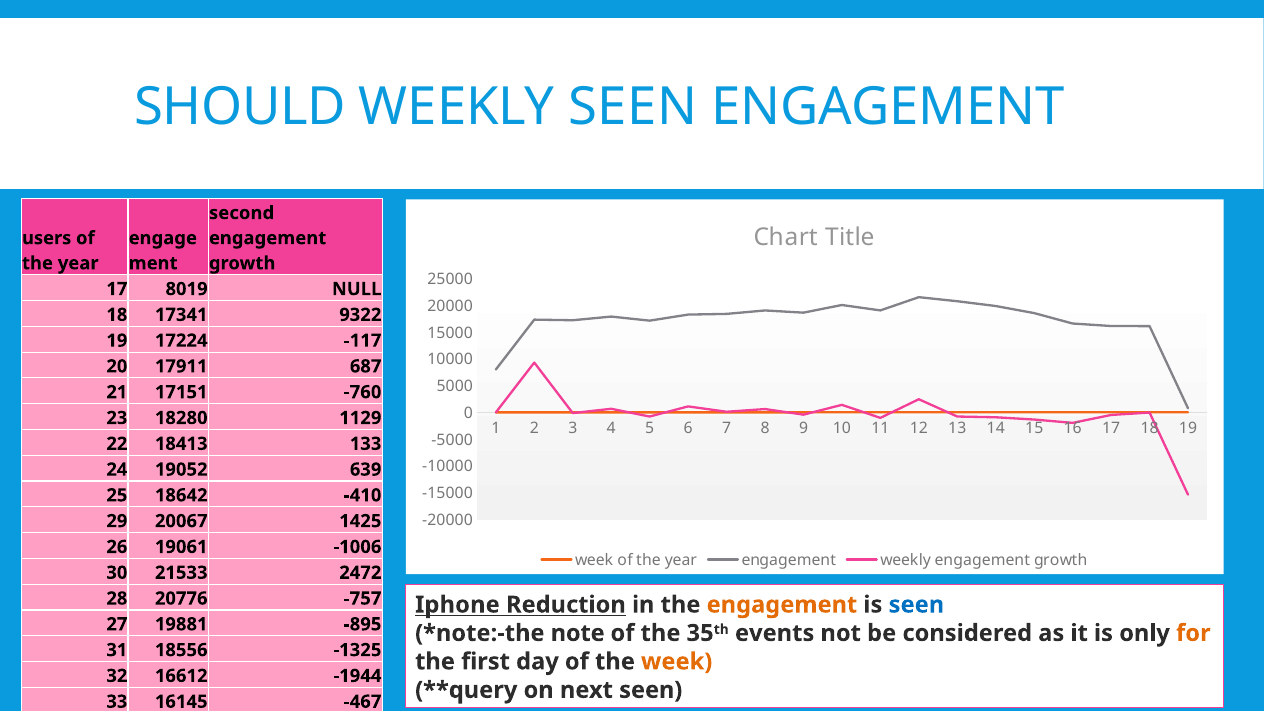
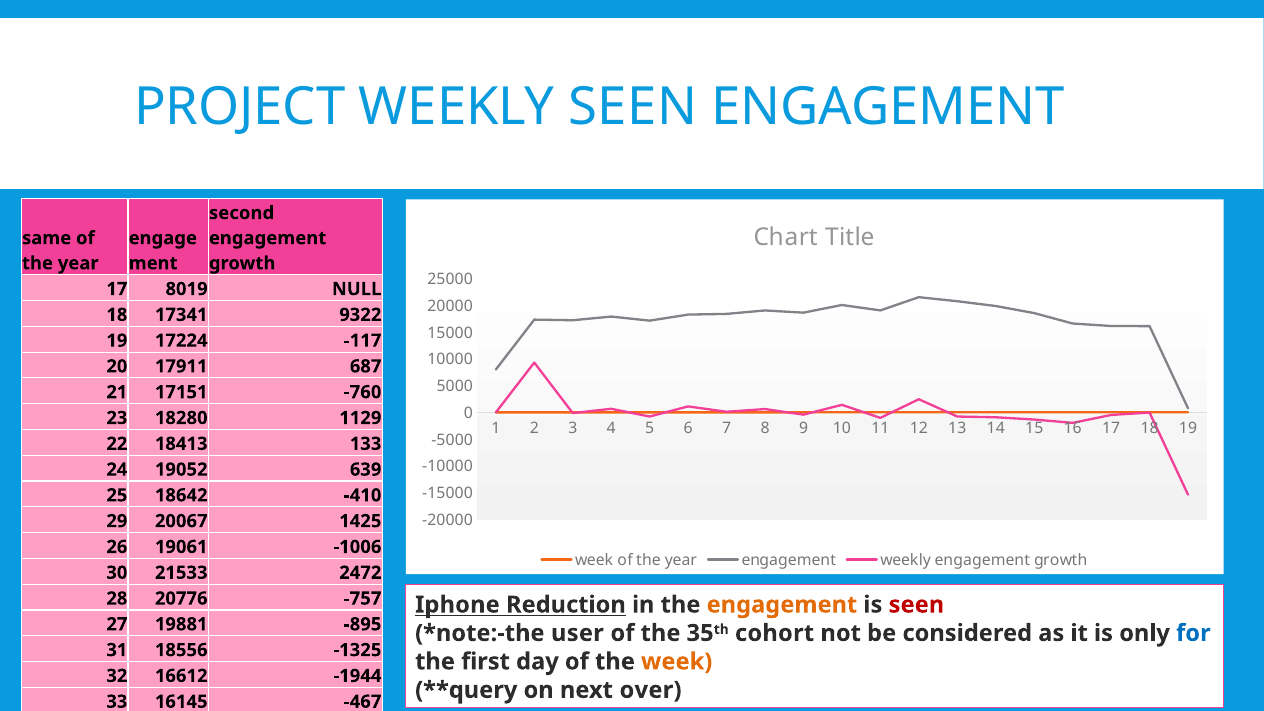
SHOULD: SHOULD -> PROJECT
users: users -> same
seen at (916, 605) colour: blue -> red
note: note -> user
events: events -> cohort
for colour: orange -> blue
next seen: seen -> over
